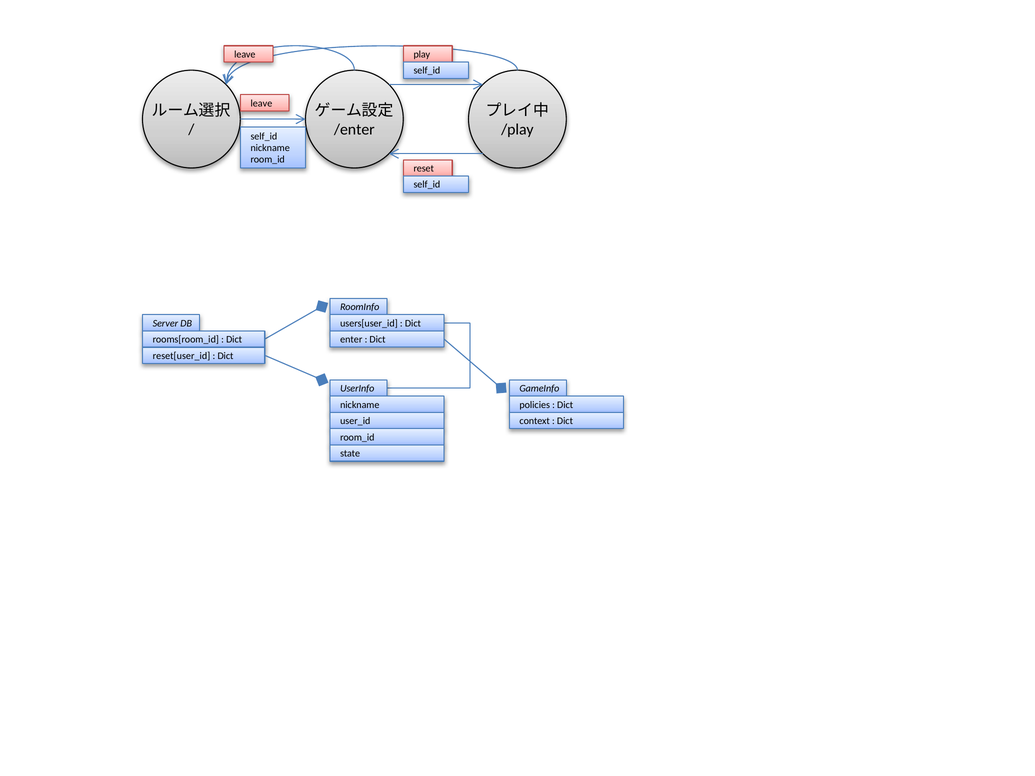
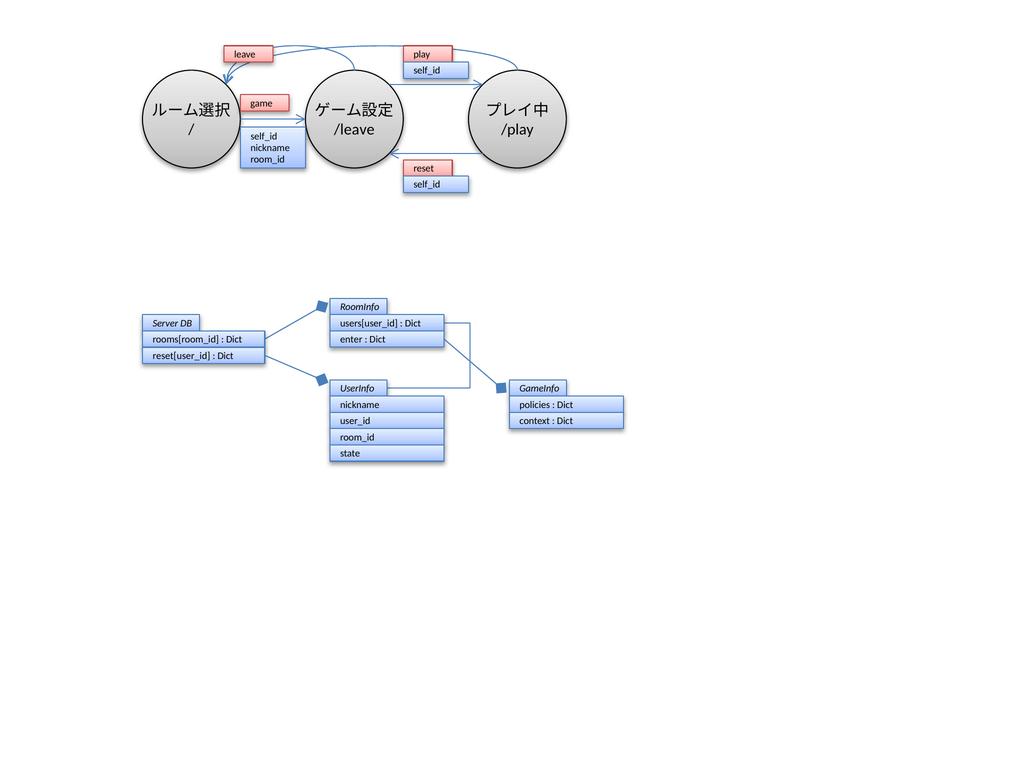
leave at (261, 103): leave -> game
/enter: /enter -> /leave
